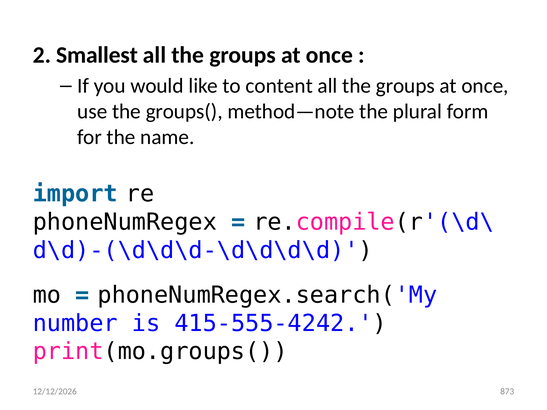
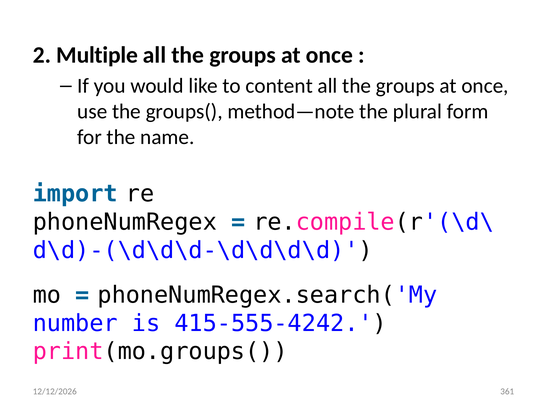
Smallest: Smallest -> Multiple
873: 873 -> 361
